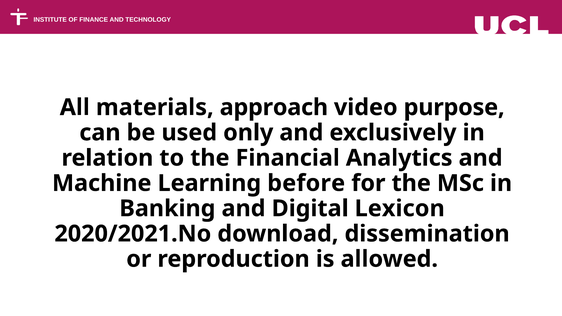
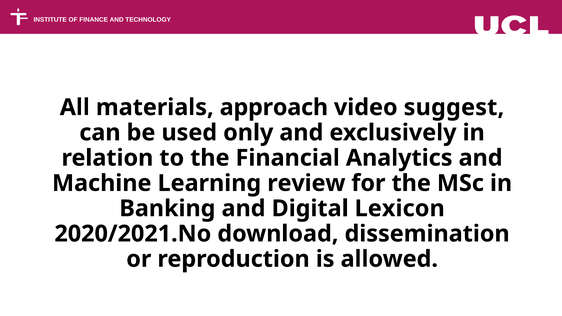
purpose: purpose -> suggest
before: before -> review
